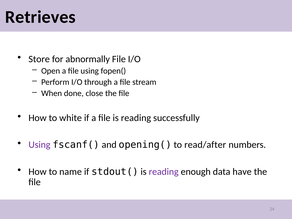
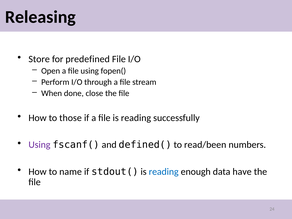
Retrieves: Retrieves -> Releasing
abnormally: abnormally -> predefined
white: white -> those
opening(: opening( -> defined(
read/after: read/after -> read/been
reading at (164, 172) colour: purple -> blue
